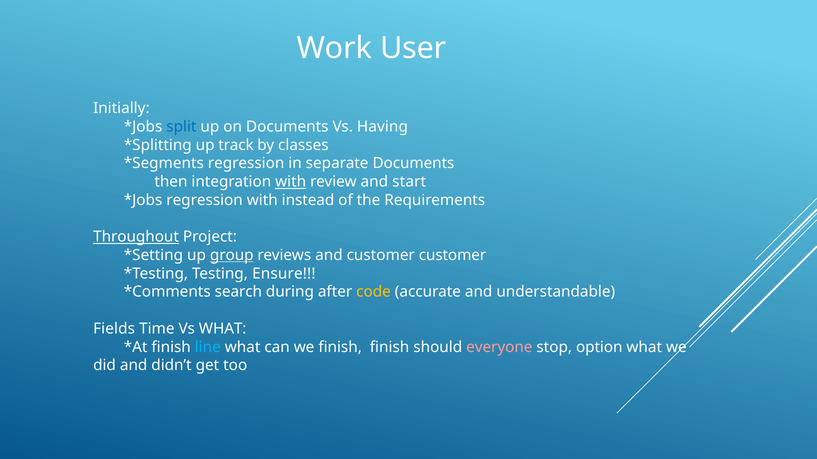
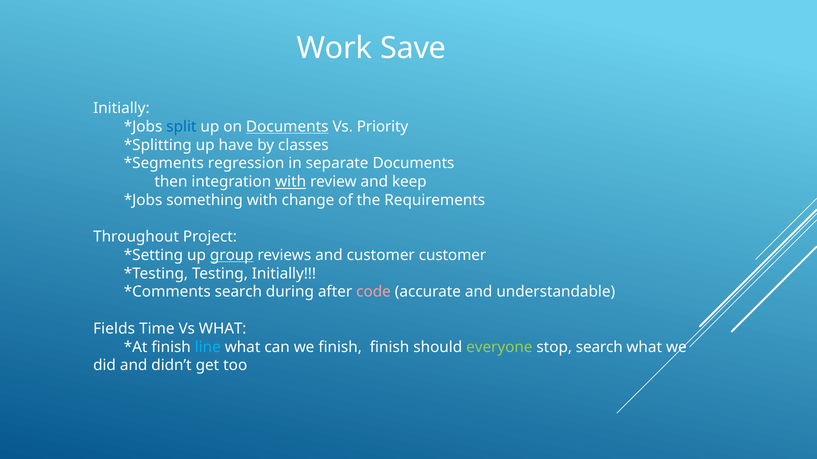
User: User -> Save
Documents at (287, 127) underline: none -> present
Having: Having -> Priority
track: track -> have
start: start -> keep
regression at (205, 200): regression -> something
instead: instead -> change
Throughout underline: present -> none
Testing Ensure: Ensure -> Initially
code colour: yellow -> pink
everyone colour: pink -> light green
stop option: option -> search
